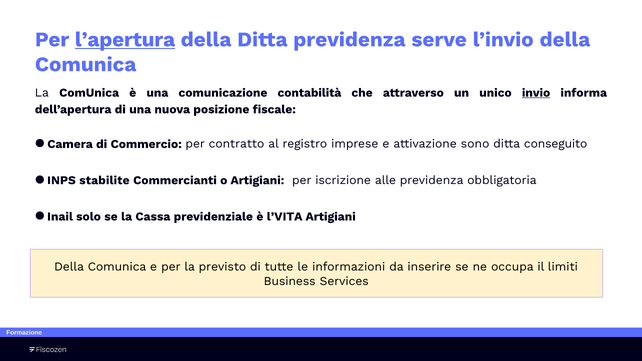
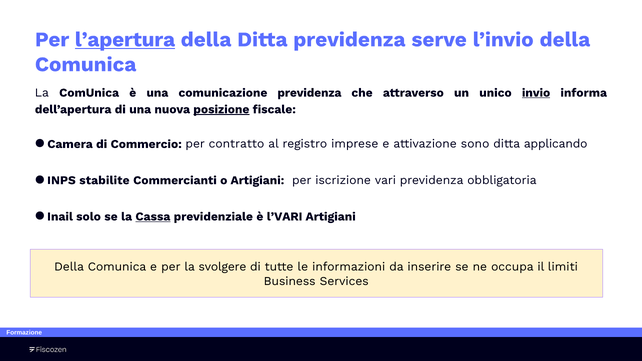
comunicazione contabilità: contabilità -> previdenza
posizione underline: none -> present
conseguito: conseguito -> applicando
alle: alle -> vari
Cassa underline: none -> present
l’VITA: l’VITA -> l’VARI
previsto: previsto -> svolgere
